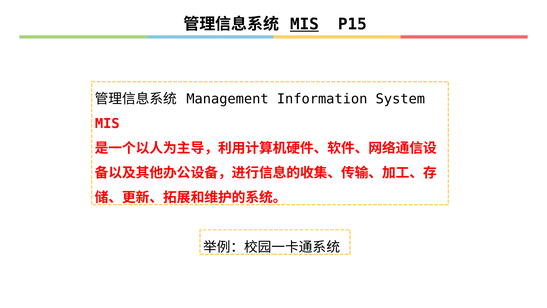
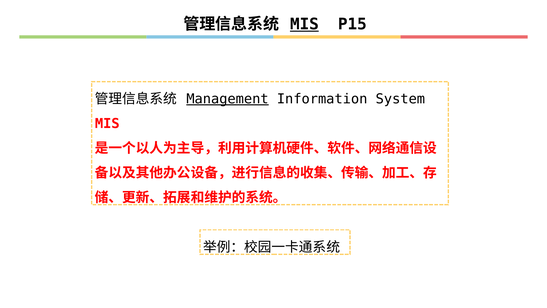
Management underline: none -> present
